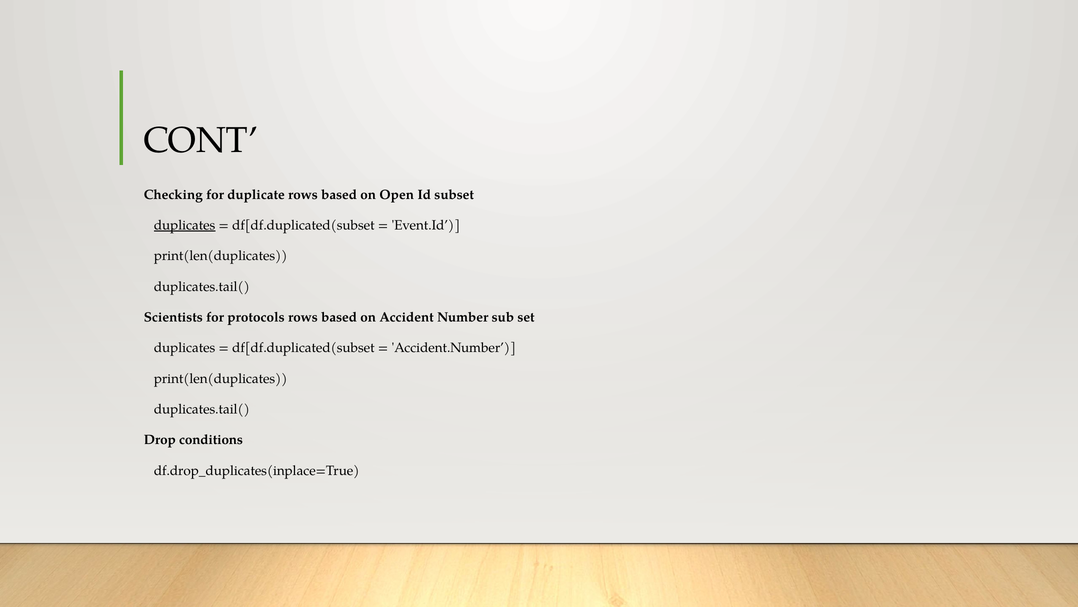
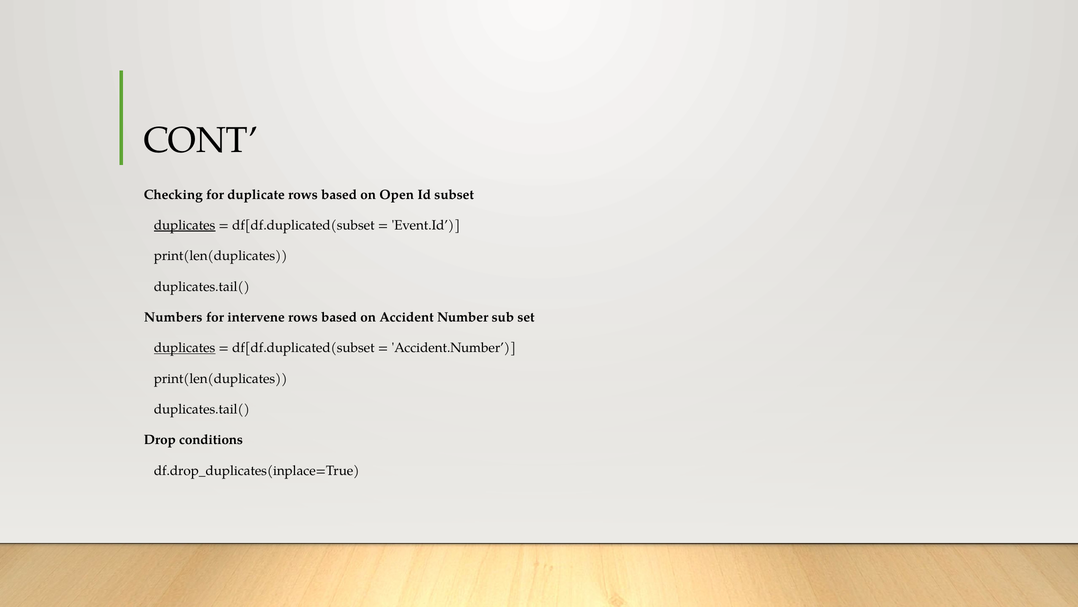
Scientists: Scientists -> Numbers
protocols: protocols -> intervene
duplicates at (185, 348) underline: none -> present
